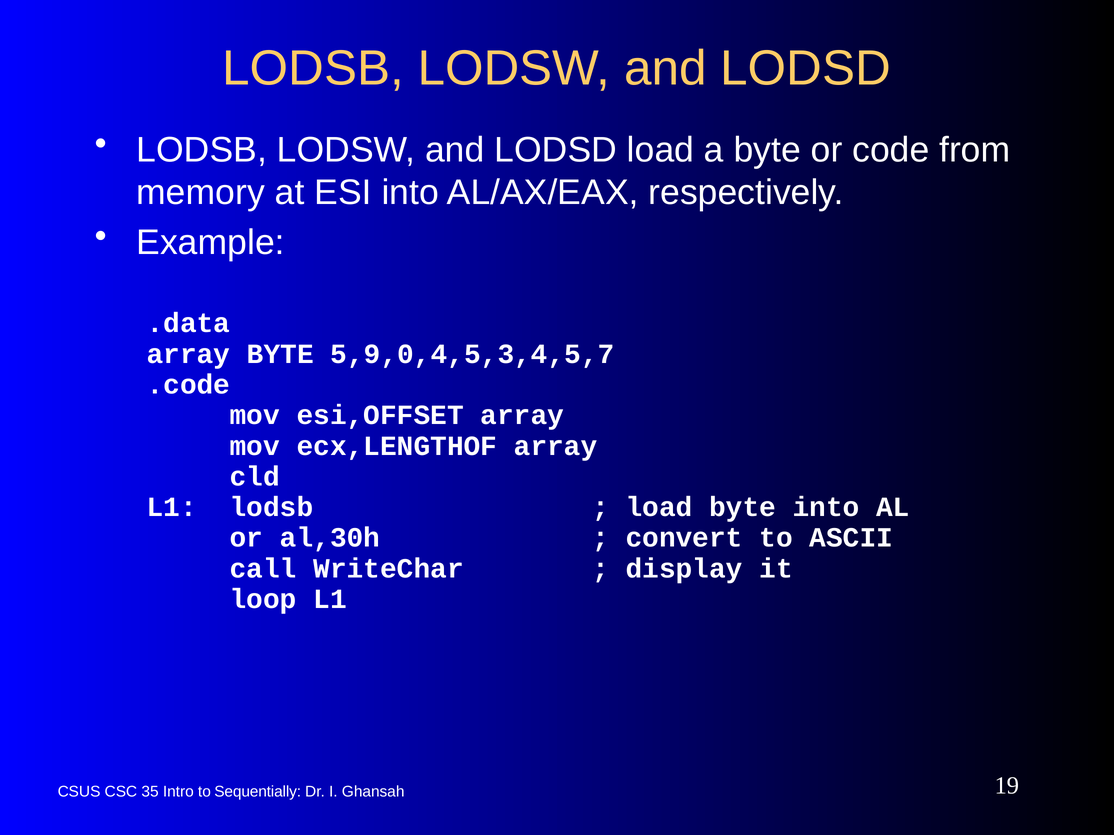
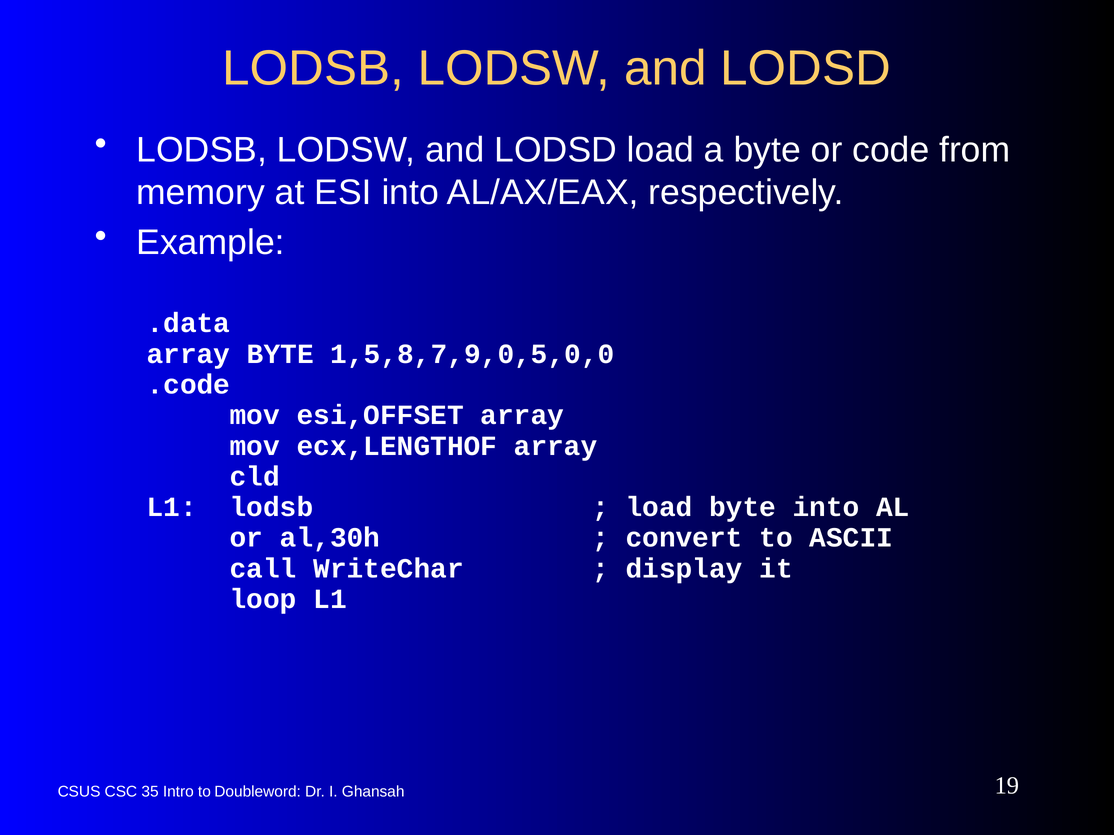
5,9,0,4,5,3,4,5,7: 5,9,0,4,5,3,4,5,7 -> 1,5,8,7,9,0,5,0,0
Sequentially: Sequentially -> Doubleword
